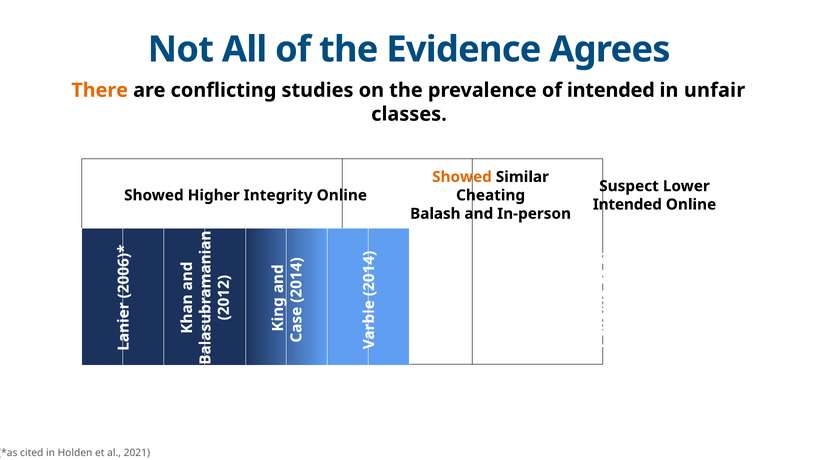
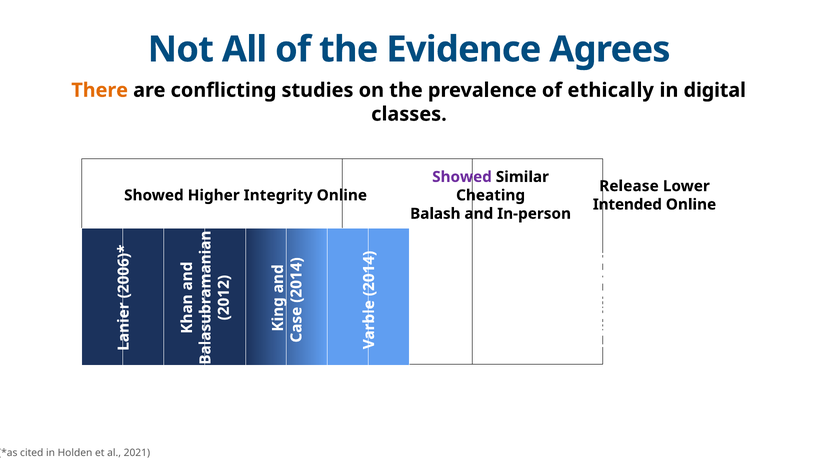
of intended: intended -> ethically
unfair: unfair -> digital
Showed at (462, 177) colour: orange -> purple
Suspect: Suspect -> Release
